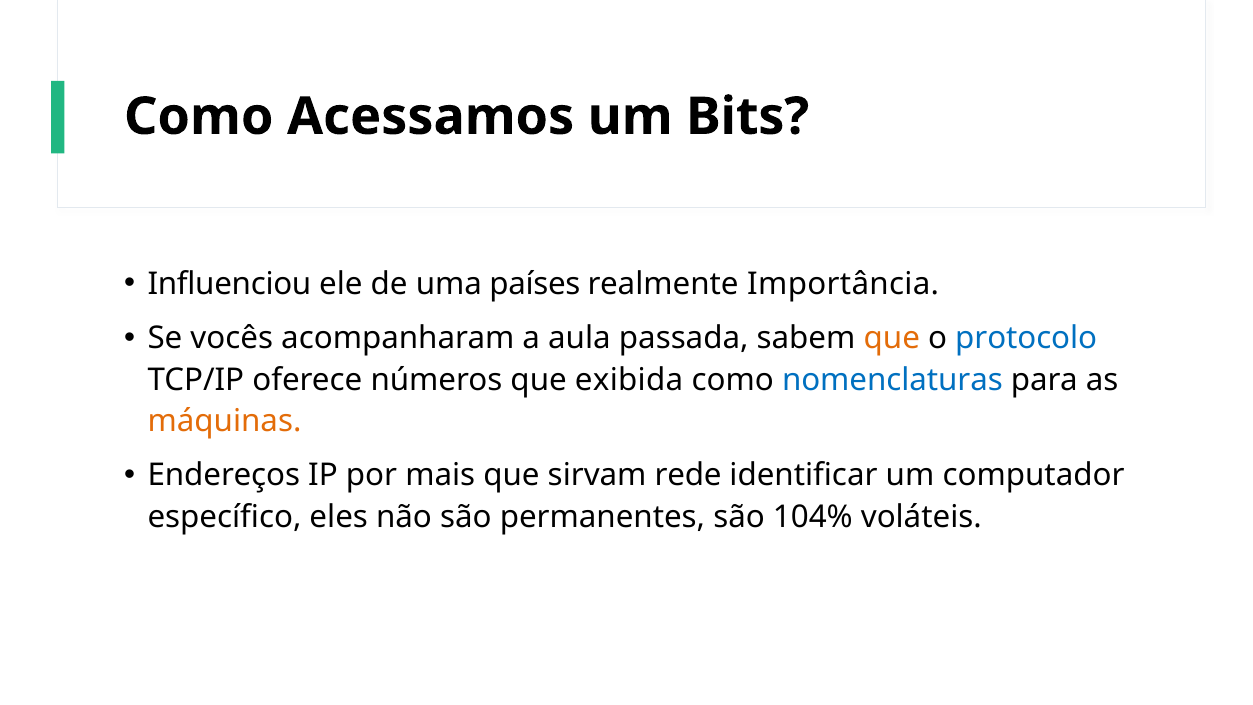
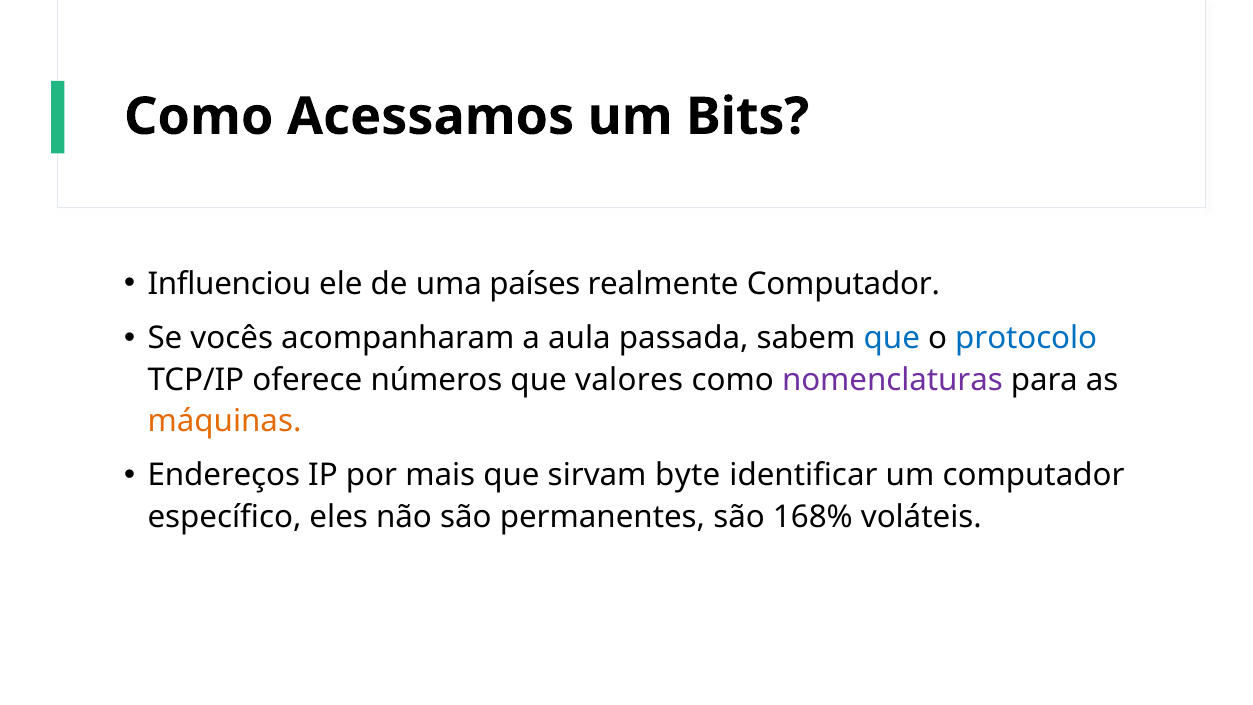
realmente Importância: Importância -> Computador
que at (892, 338) colour: orange -> blue
exibida: exibida -> valores
nomenclaturas colour: blue -> purple
rede: rede -> byte
104%: 104% -> 168%
